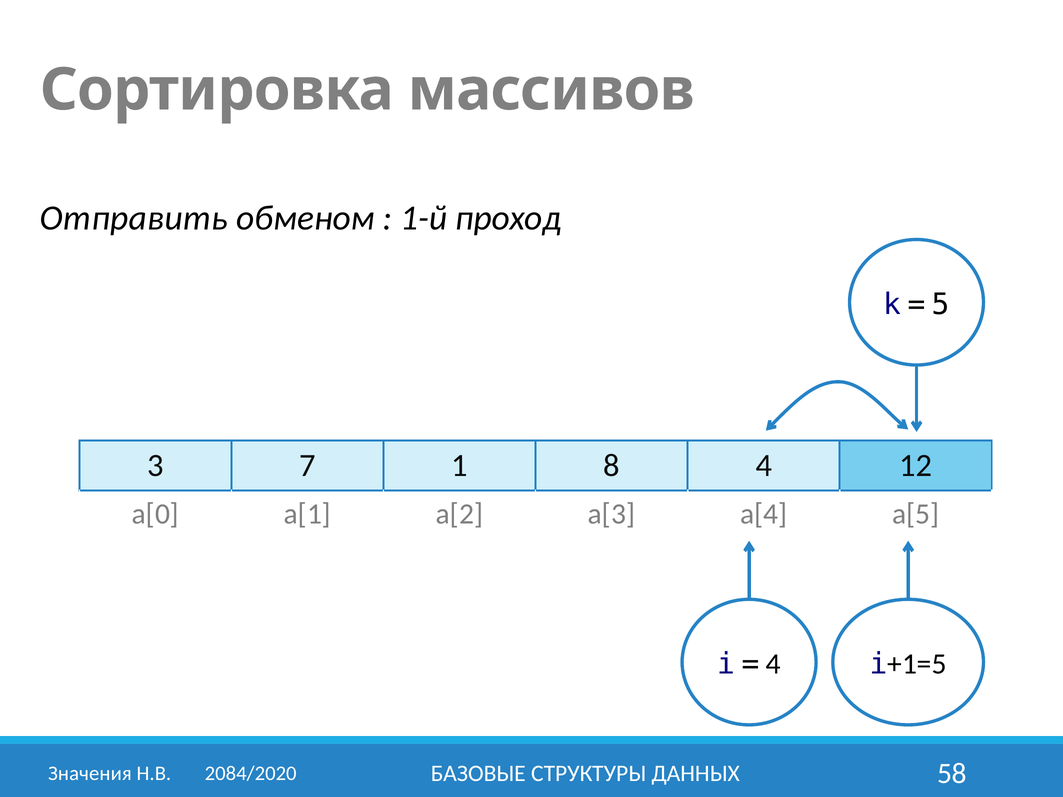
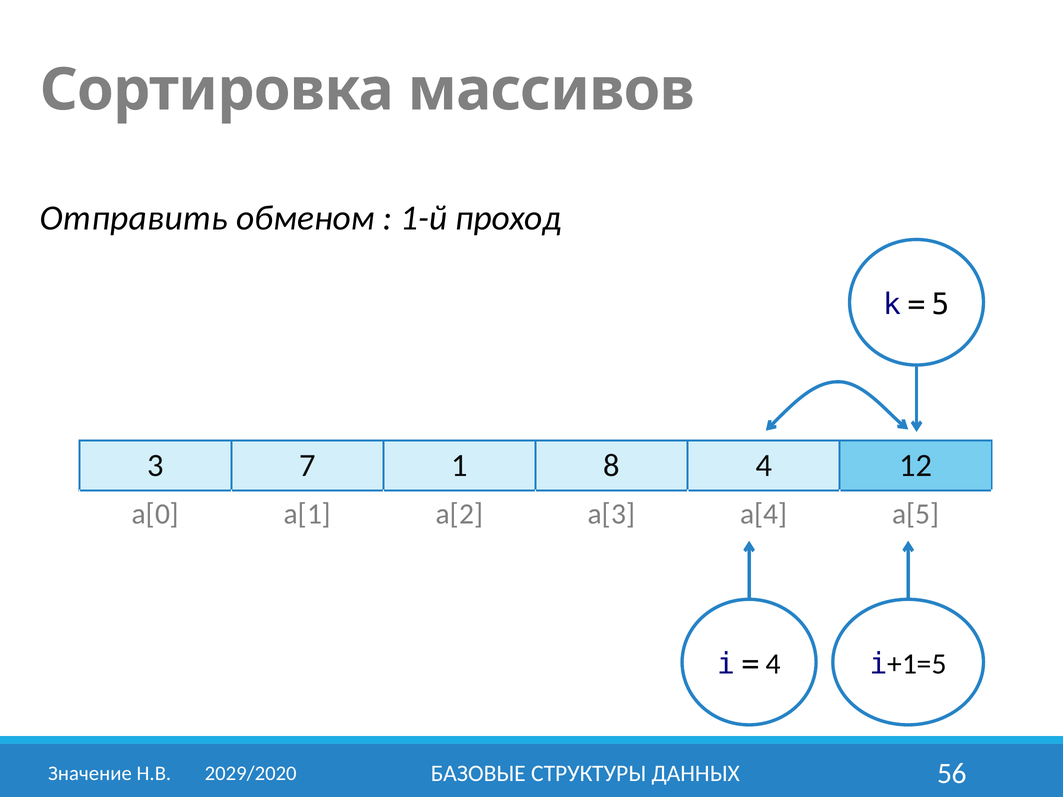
58: 58 -> 56
Значения: Значения -> Значение
2084/2020: 2084/2020 -> 2029/2020
